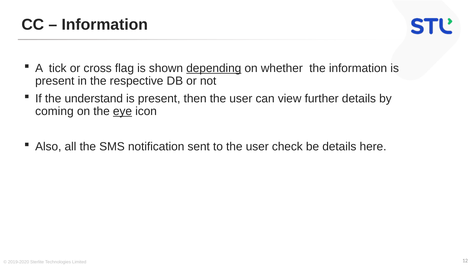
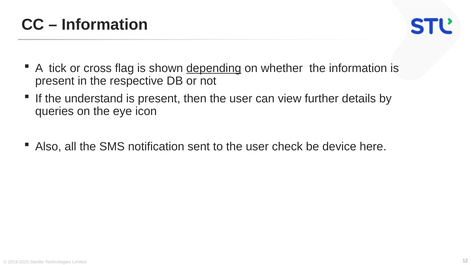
coming: coming -> queries
eye underline: present -> none
be details: details -> device
